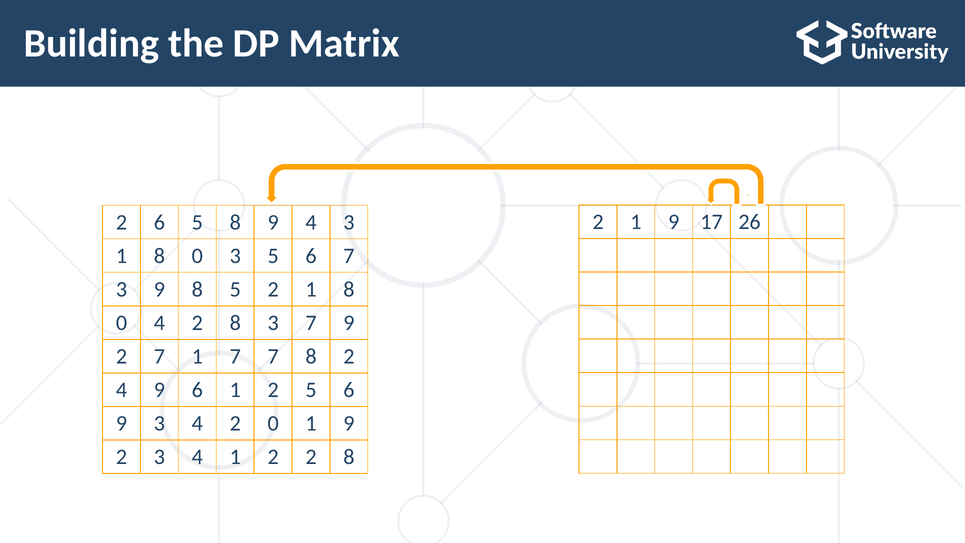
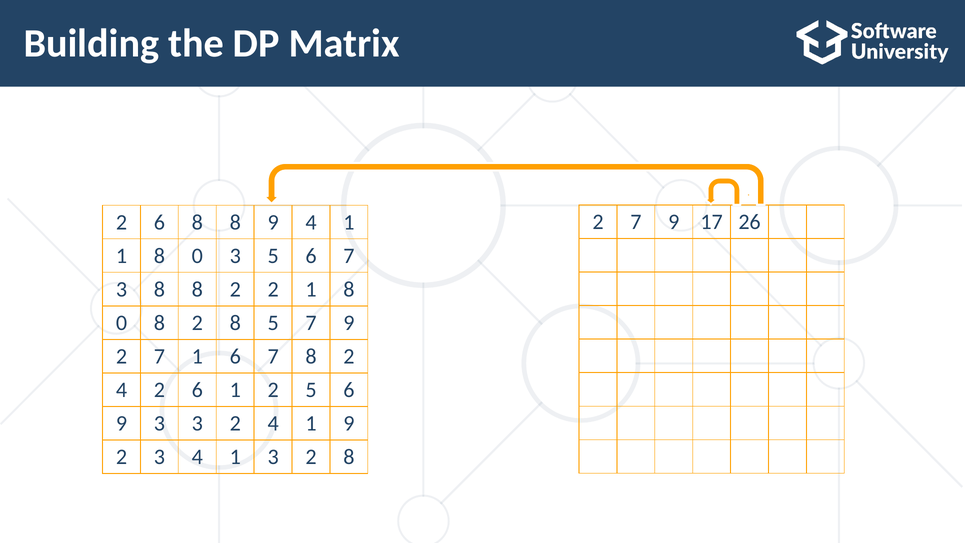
1 at (636, 222): 1 -> 7
6 5: 5 -> 8
9 4 3: 3 -> 1
3 9: 9 -> 8
5 at (235, 289): 5 -> 2
0 4: 4 -> 8
8 3: 3 -> 5
1 7: 7 -> 6
4 9: 9 -> 2
9 3 4: 4 -> 3
0 at (273, 423): 0 -> 4
4 1 2: 2 -> 3
